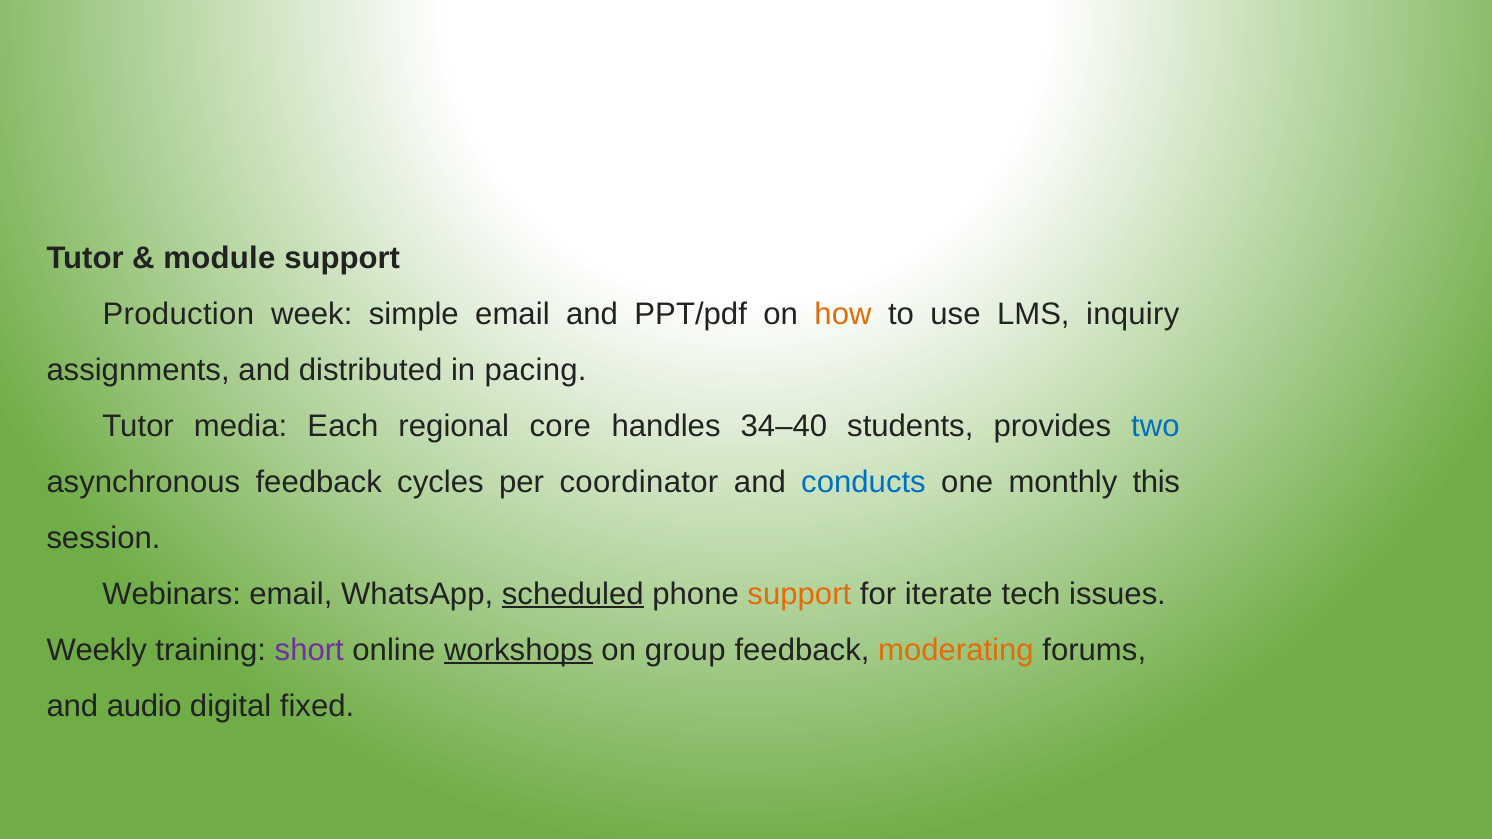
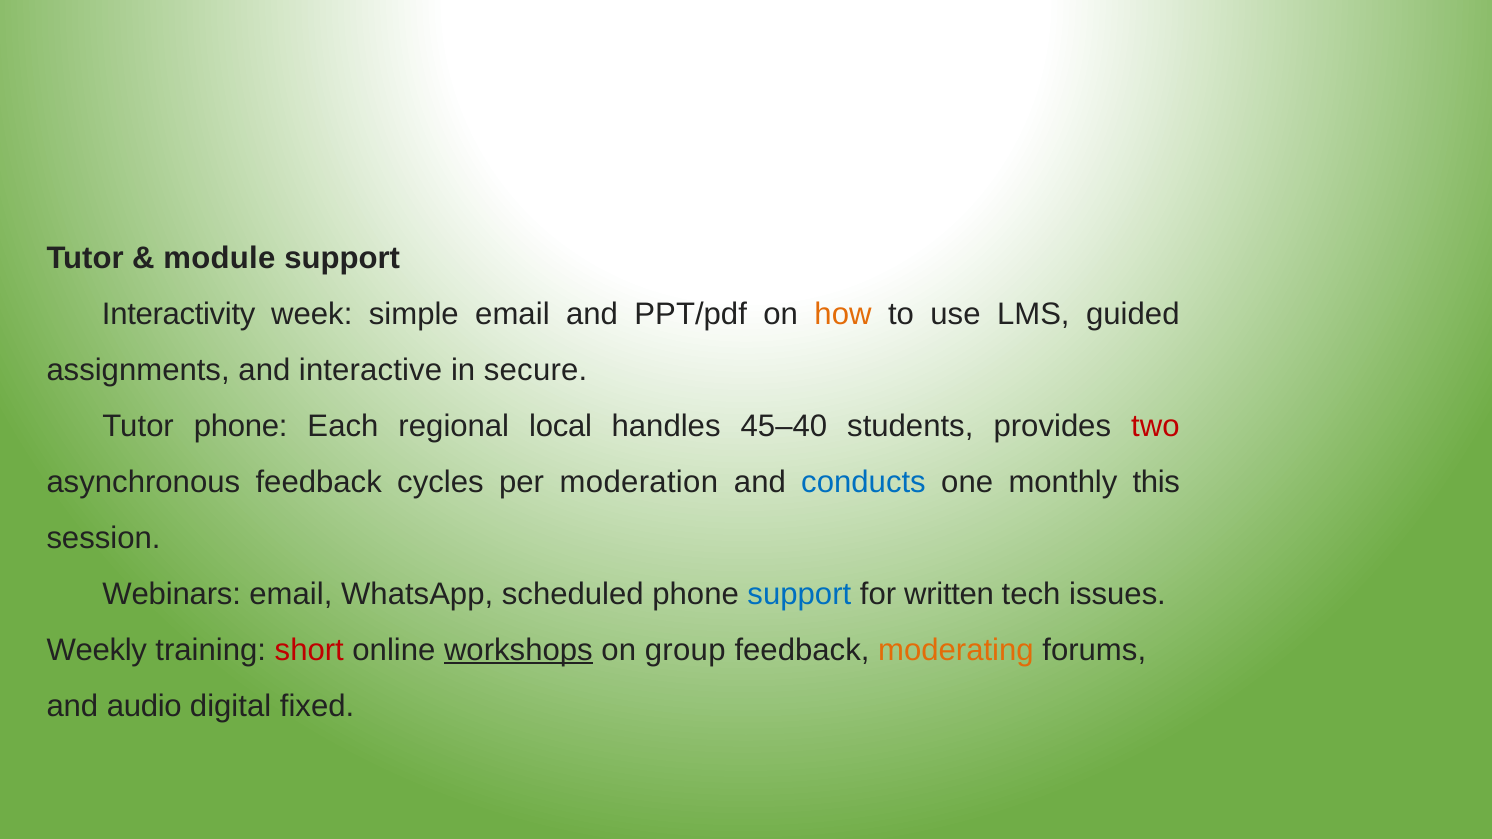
Production: Production -> Interactivity
inquiry: inquiry -> guided
distributed: distributed -> interactive
pacing: pacing -> secure
Tutor media: media -> phone
core: core -> local
34–40: 34–40 -> 45–40
two colour: blue -> red
coordinator: coordinator -> moderation
scheduled underline: present -> none
support at (799, 594) colour: orange -> blue
iterate: iterate -> written
short colour: purple -> red
